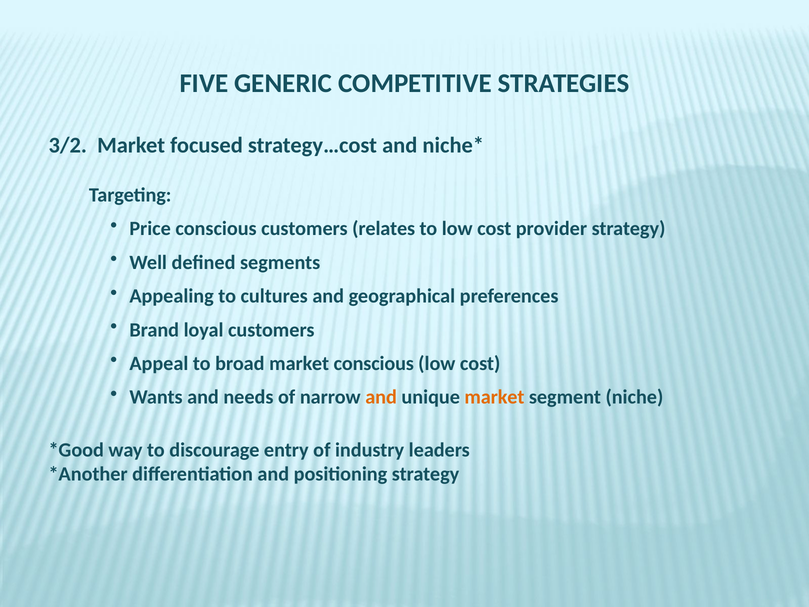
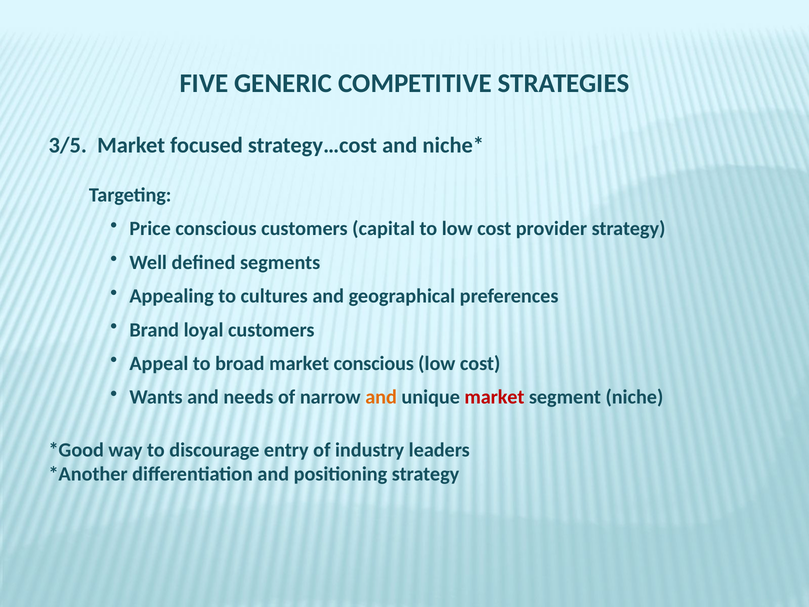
3/2: 3/2 -> 3/5
relates: relates -> capital
market at (494, 397) colour: orange -> red
